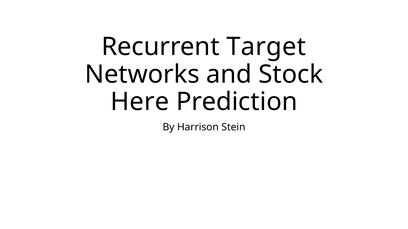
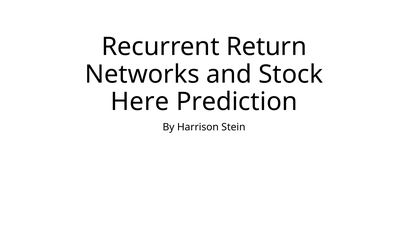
Target: Target -> Return
